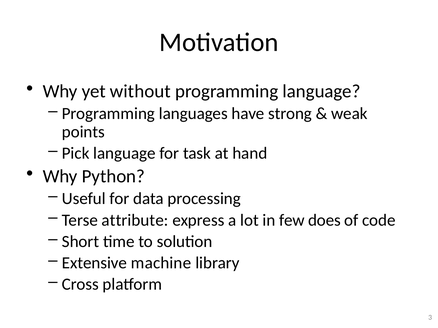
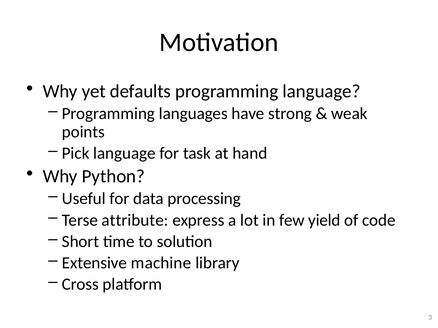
without: without -> defaults
does: does -> yield
